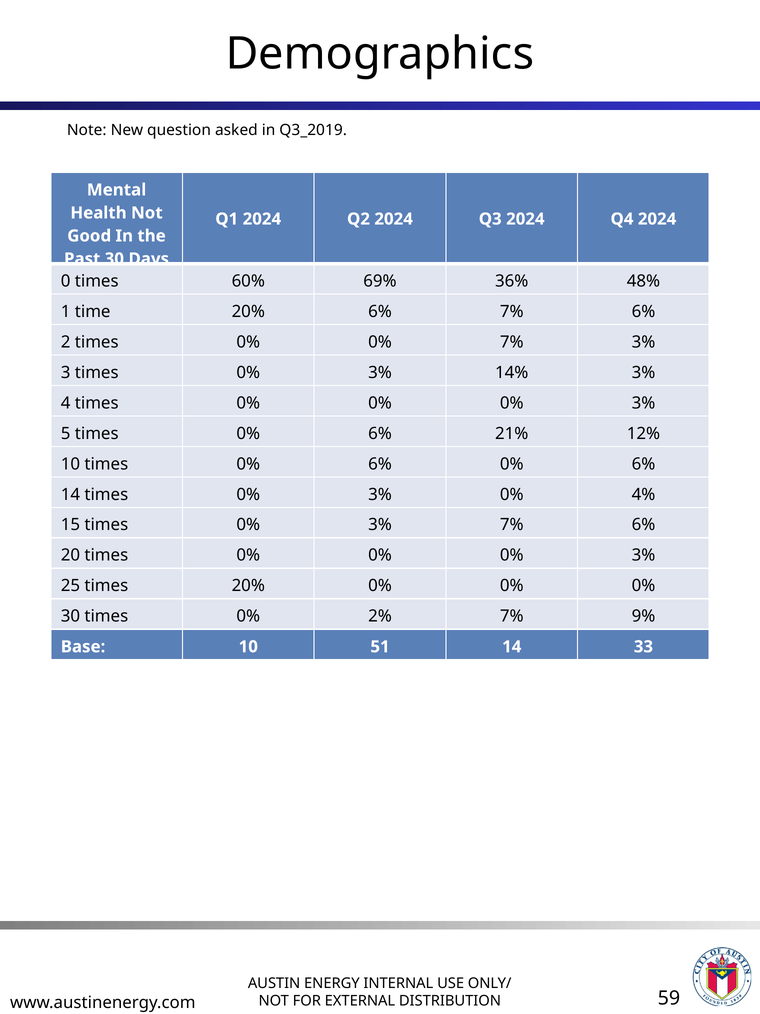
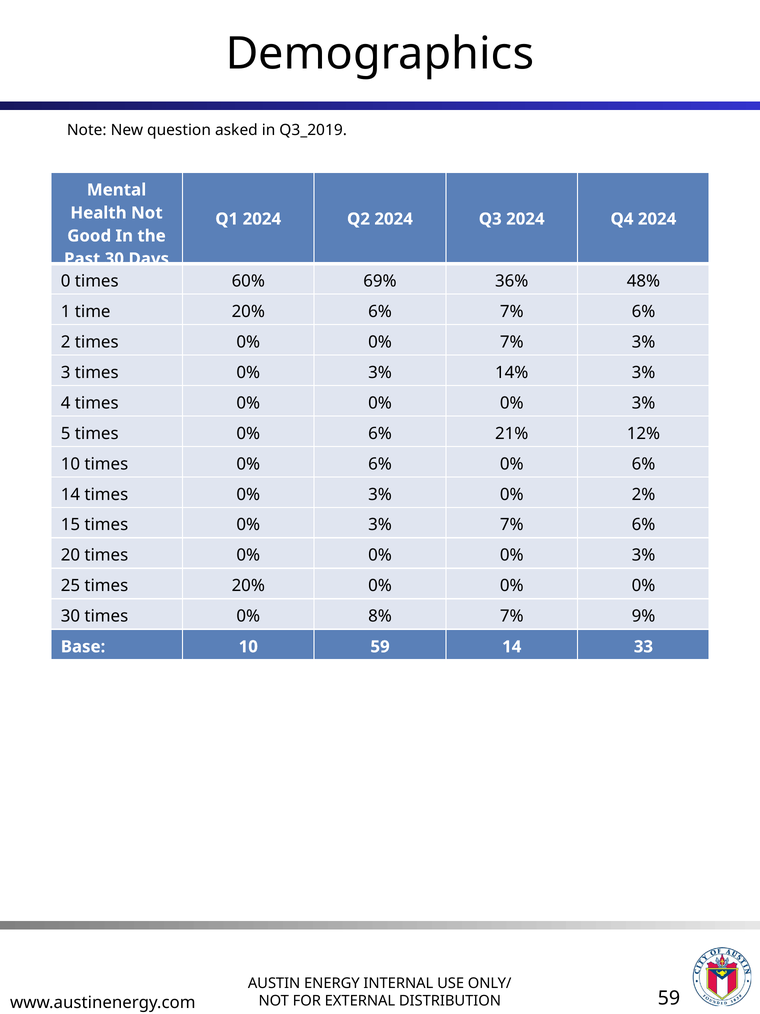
4%: 4% -> 2%
2%: 2% -> 8%
10 51: 51 -> 59
